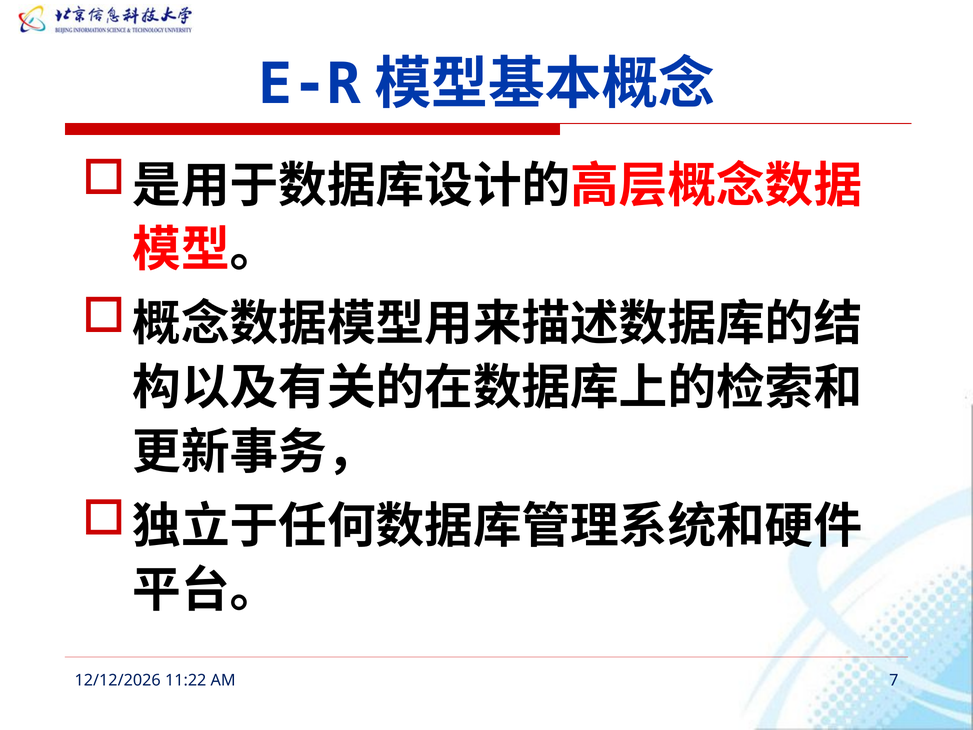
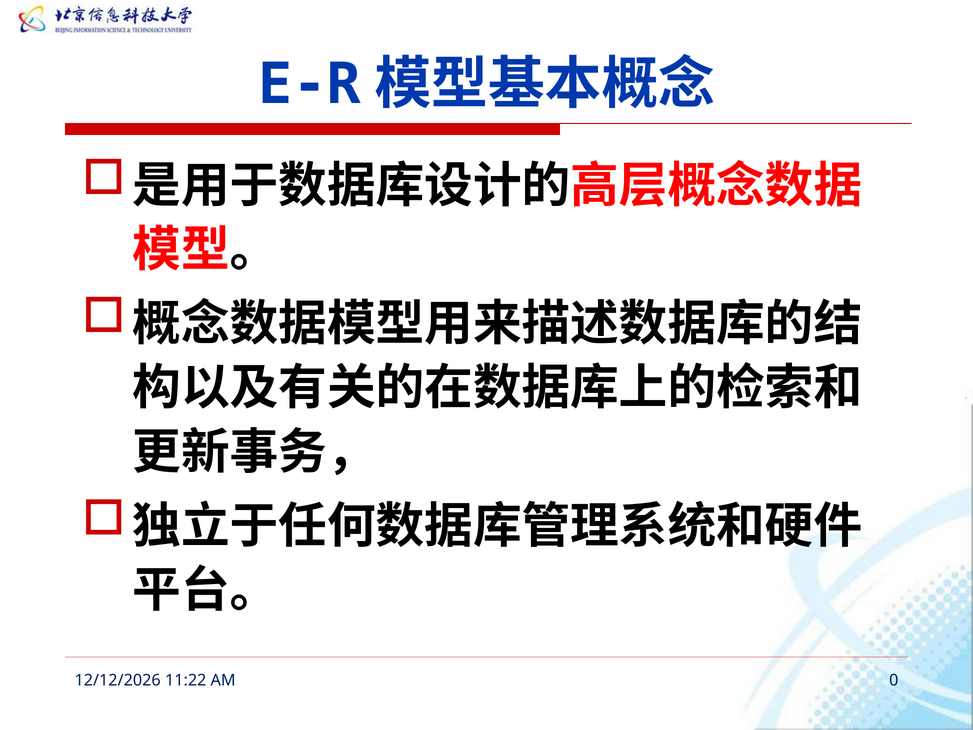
7: 7 -> 0
